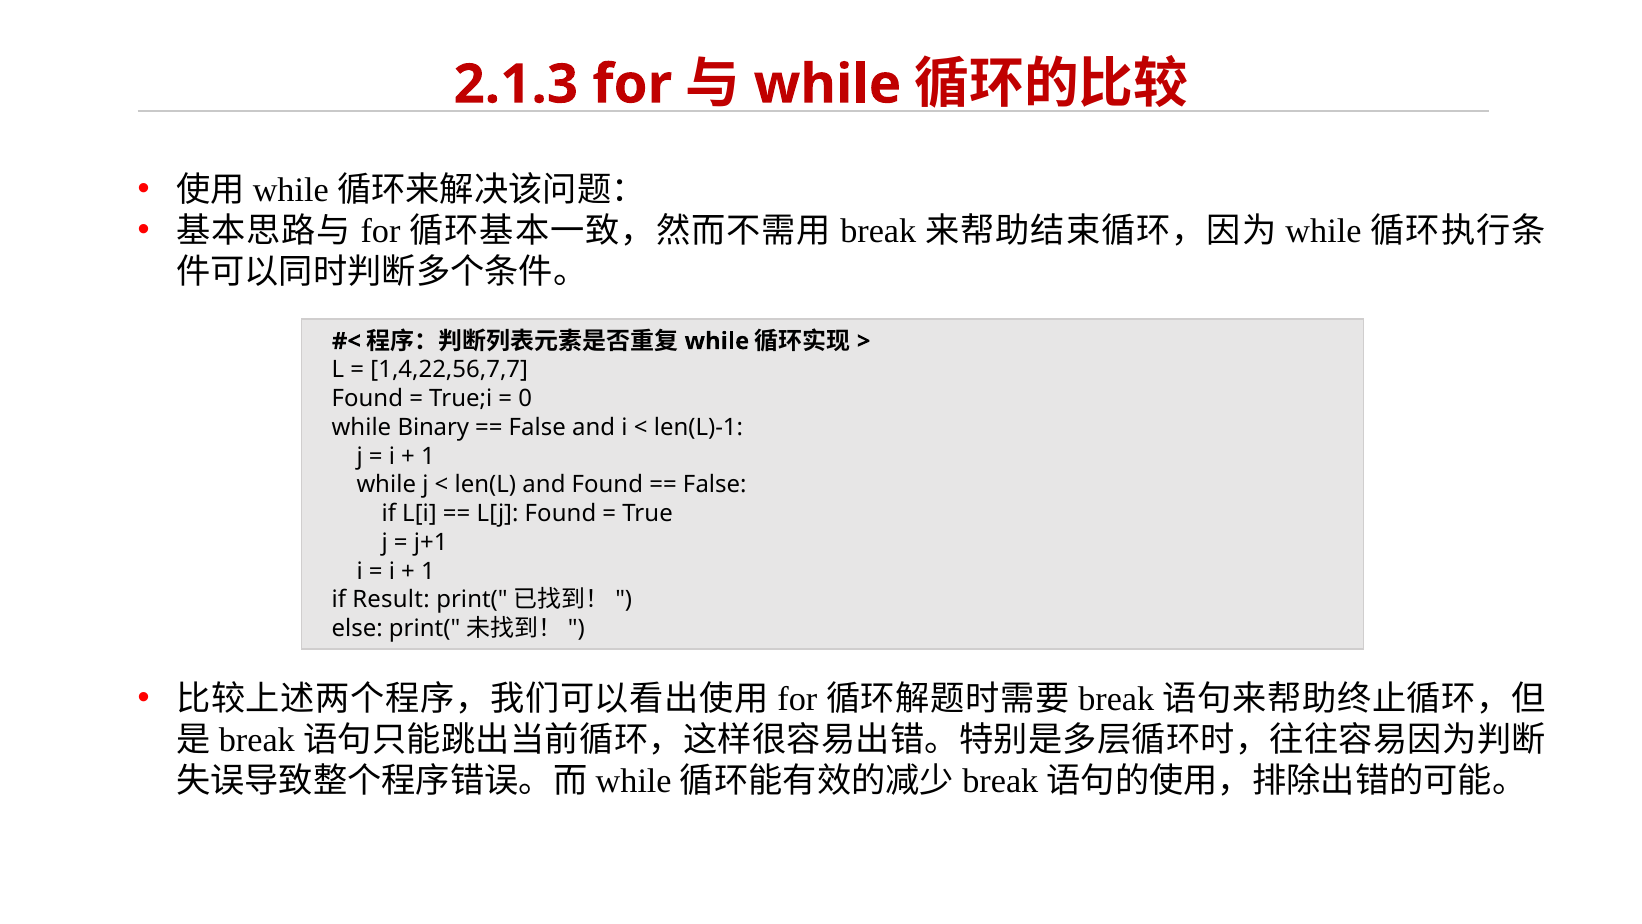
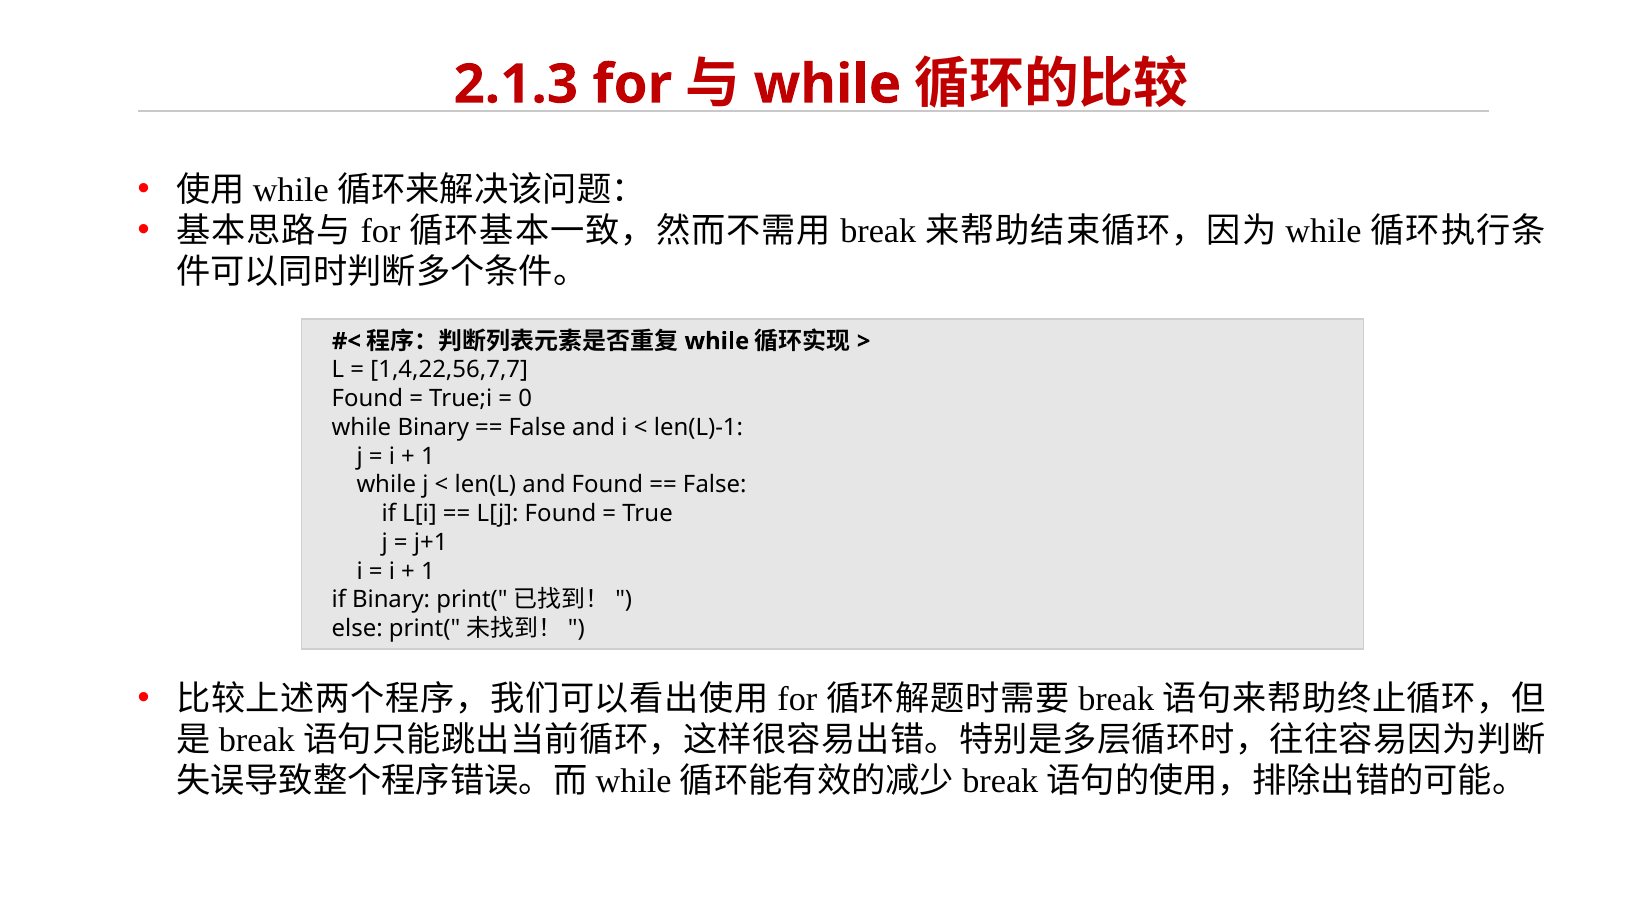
if Result: Result -> Binary
